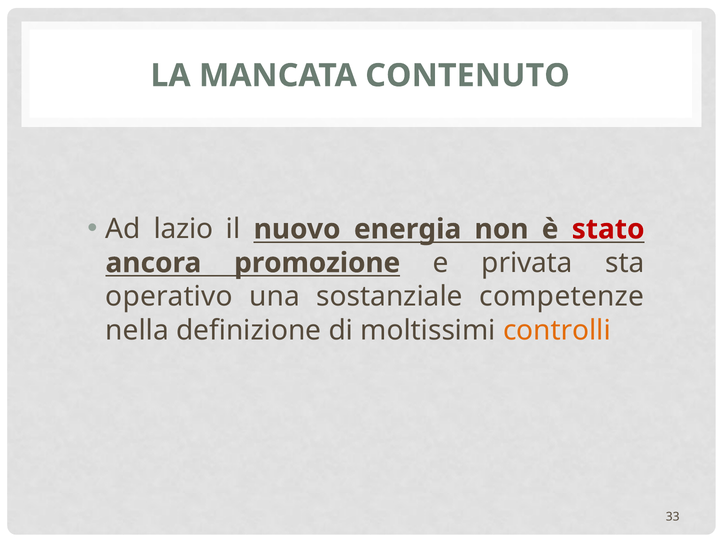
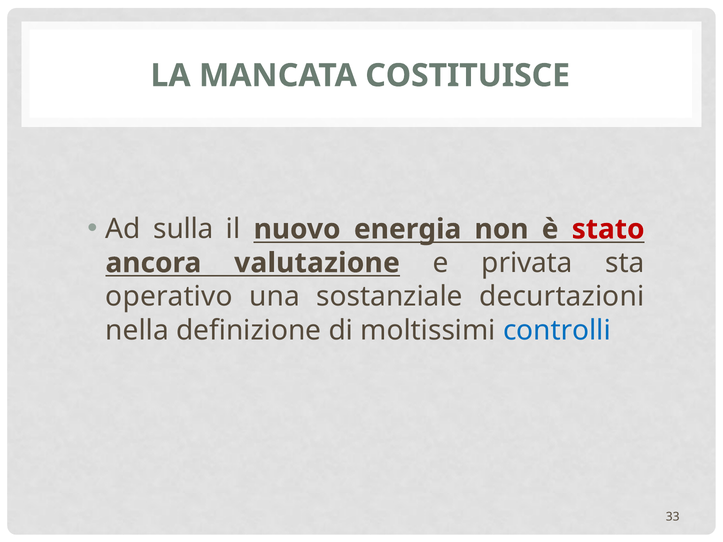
CONTENUTO: CONTENUTO -> COSTITUISCE
lazio: lazio -> sulla
promozione: promozione -> valutazione
competenze: competenze -> decurtazioni
controlli colour: orange -> blue
